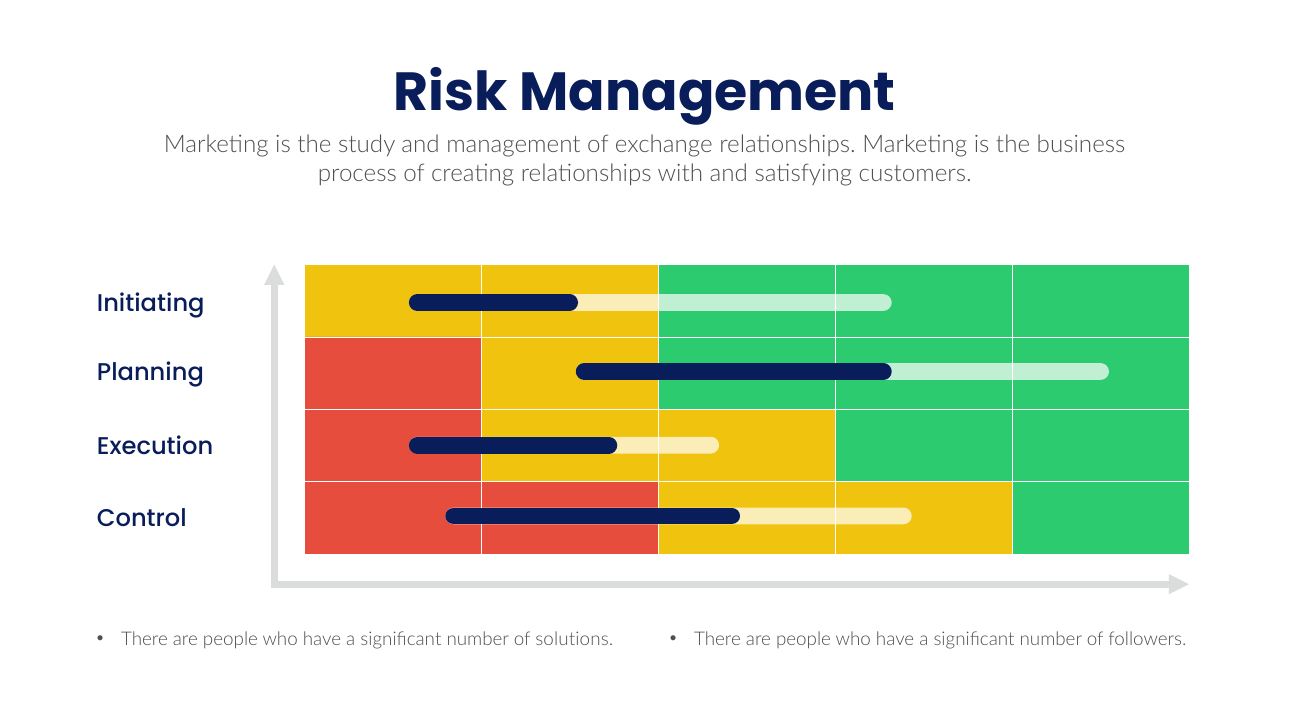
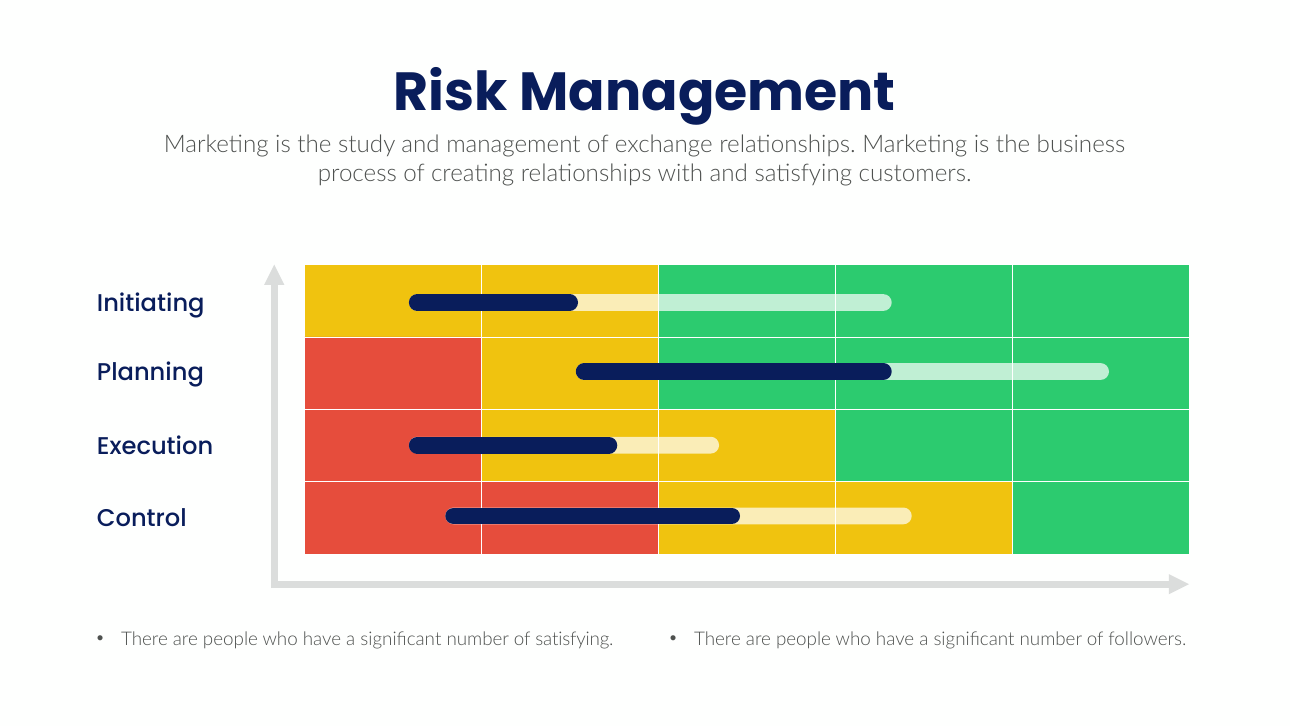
of solutions: solutions -> satisfying
